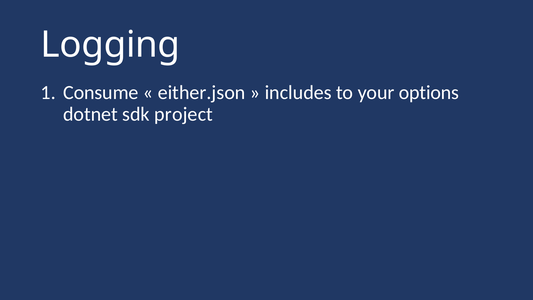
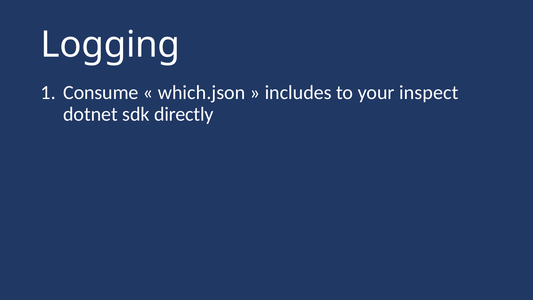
either.json: either.json -> which.json
options: options -> inspect
project: project -> directly
